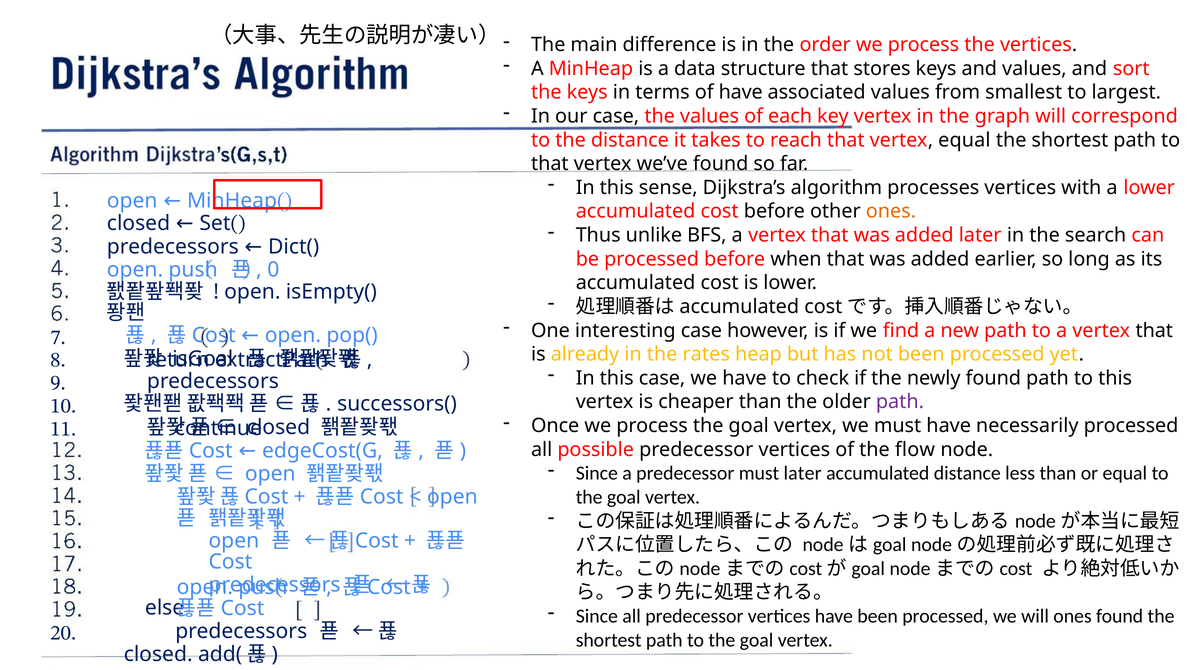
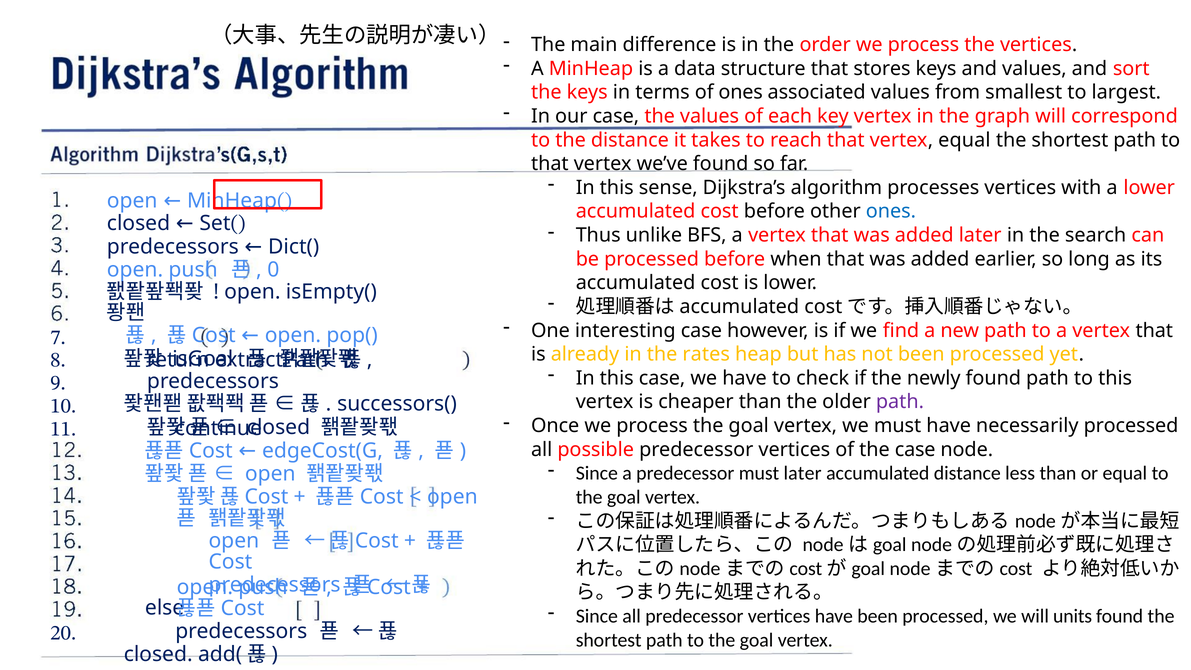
of have: have -> ones
ones at (891, 211) colour: orange -> blue
the flow: flow -> case
will ones: ones -> units
